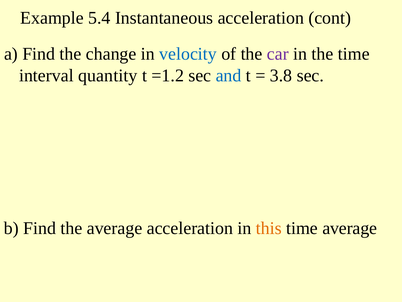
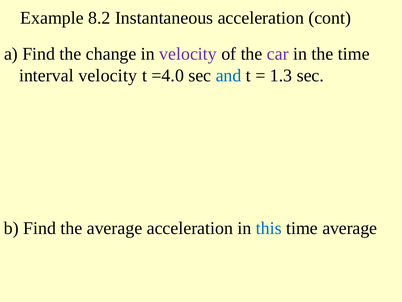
5.4: 5.4 -> 8.2
velocity at (188, 54) colour: blue -> purple
interval quantity: quantity -> velocity
=1.2: =1.2 -> =4.0
3.8: 3.8 -> 1.3
this colour: orange -> blue
